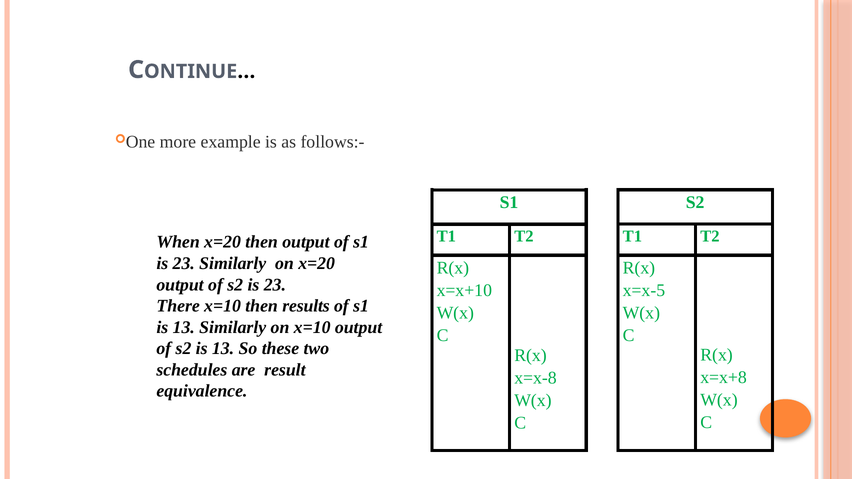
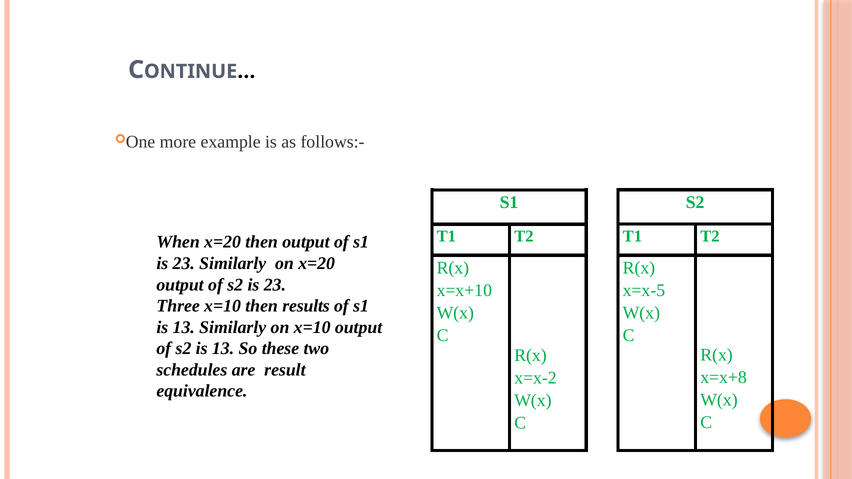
There: There -> Three
x=x-8: x=x-8 -> x=x-2
